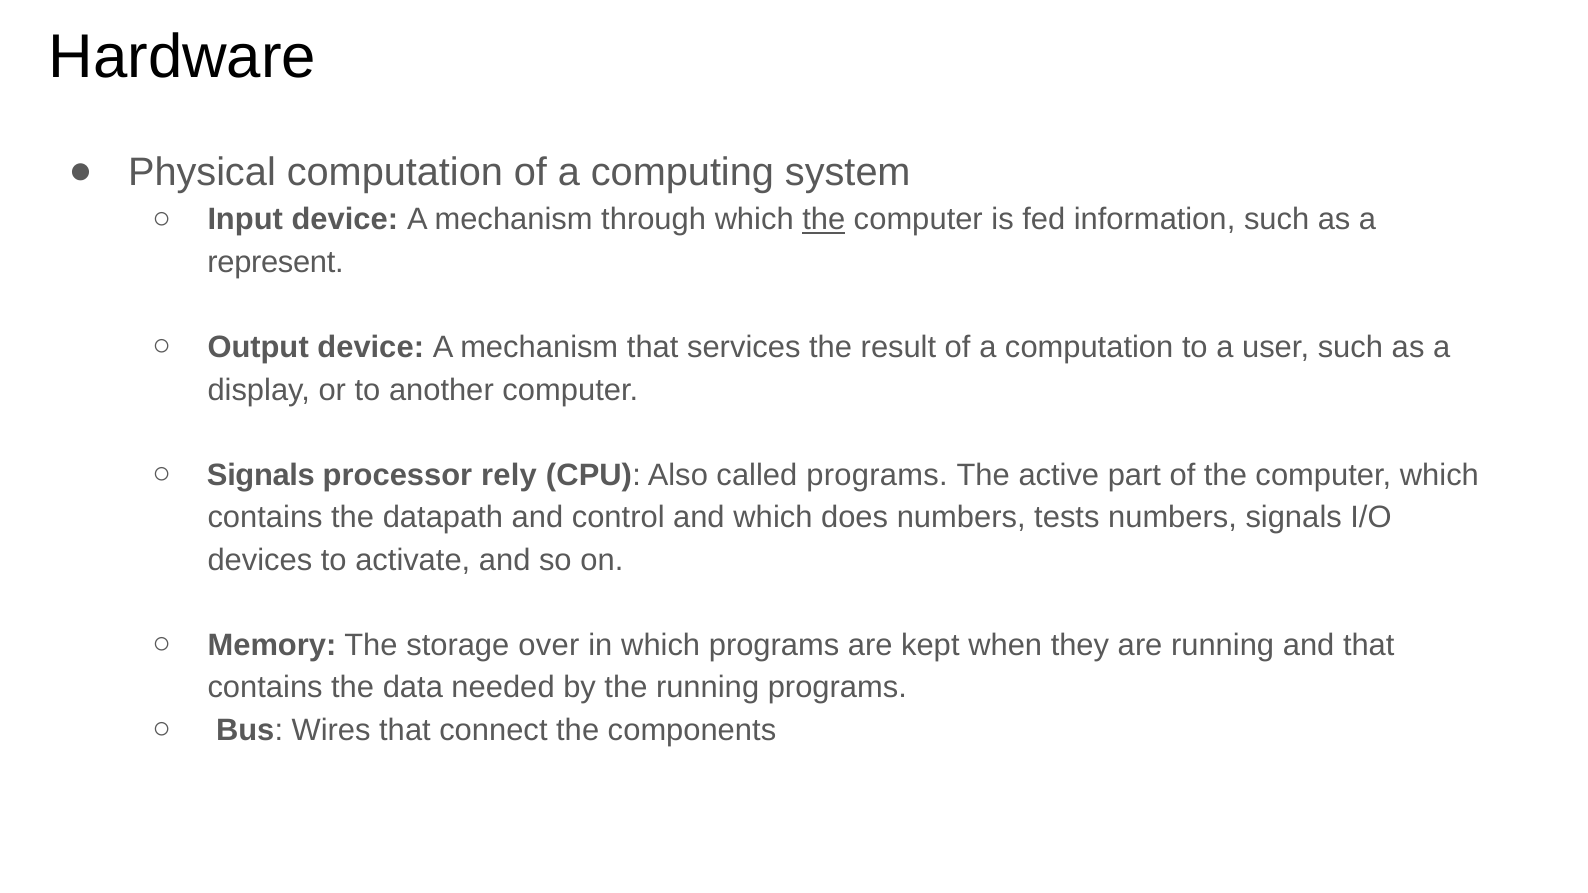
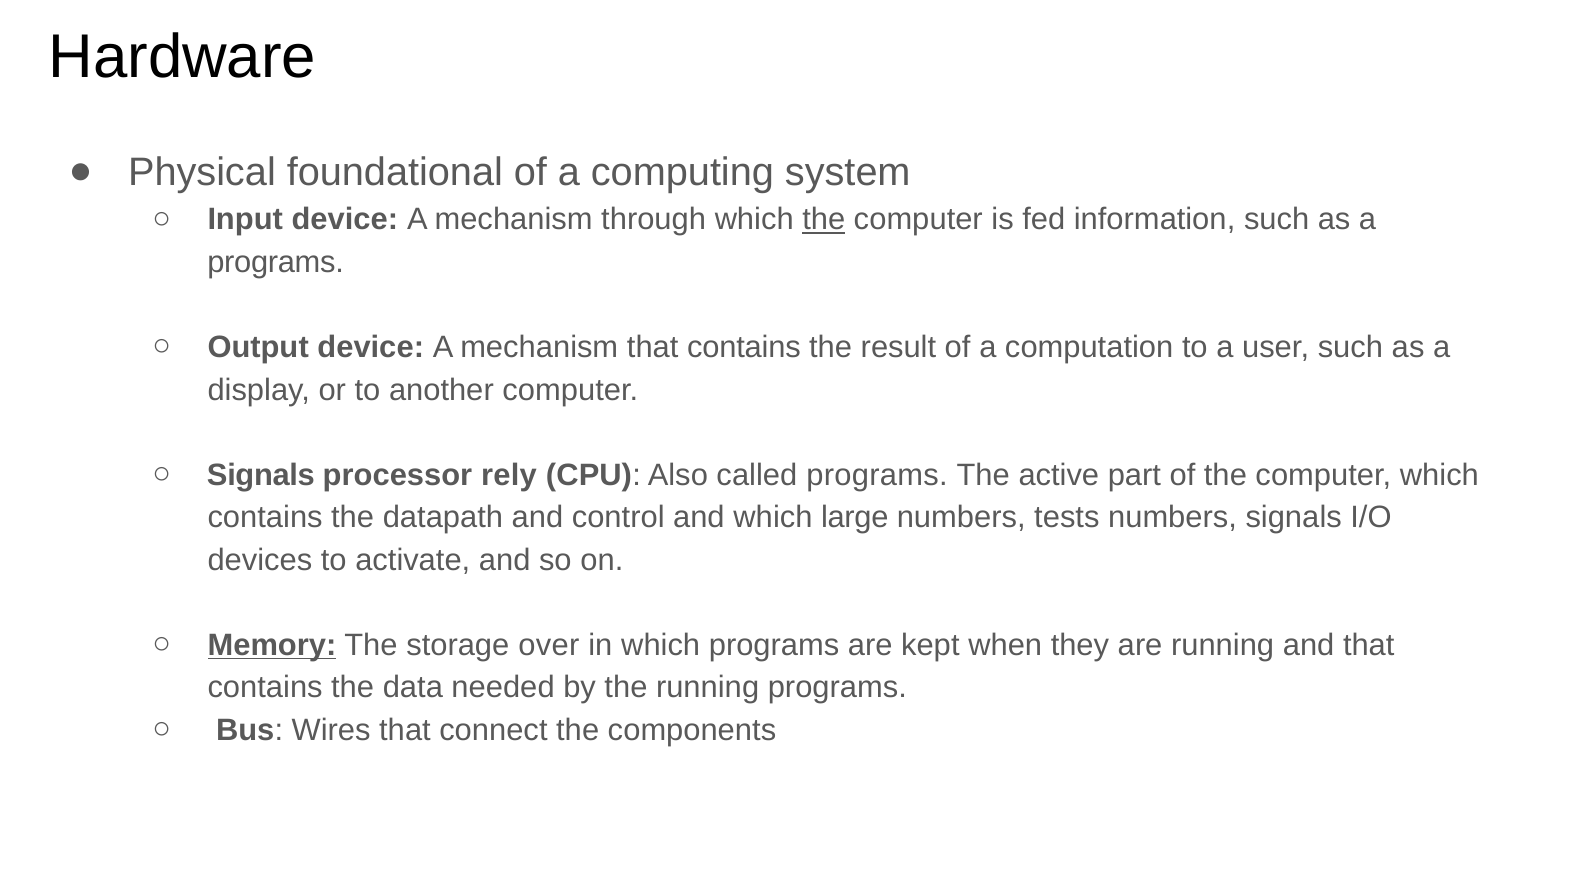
Physical computation: computation -> foundational
represent at (276, 262): represent -> programs
mechanism that services: services -> contains
does: does -> large
Memory underline: none -> present
